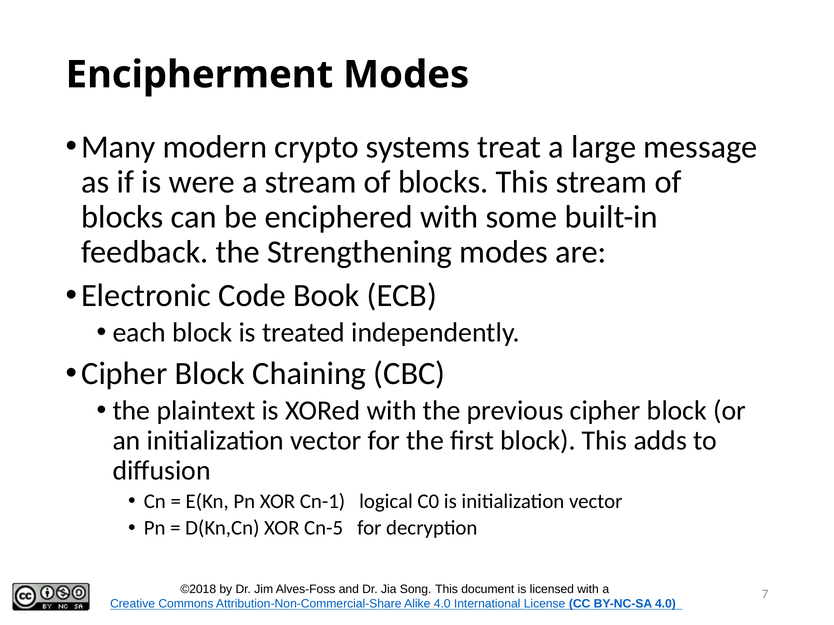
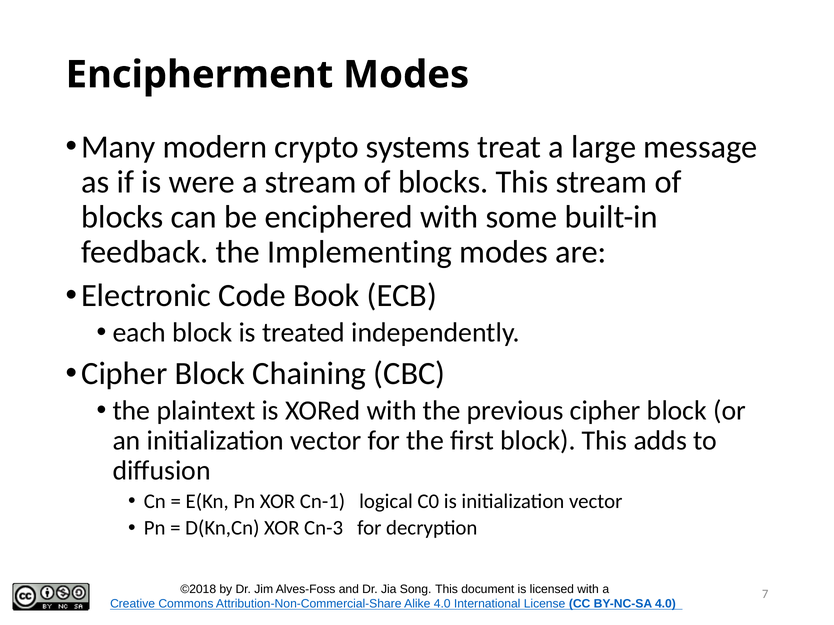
Strengthening: Strengthening -> Implementing
Cn-5: Cn-5 -> Cn-3
